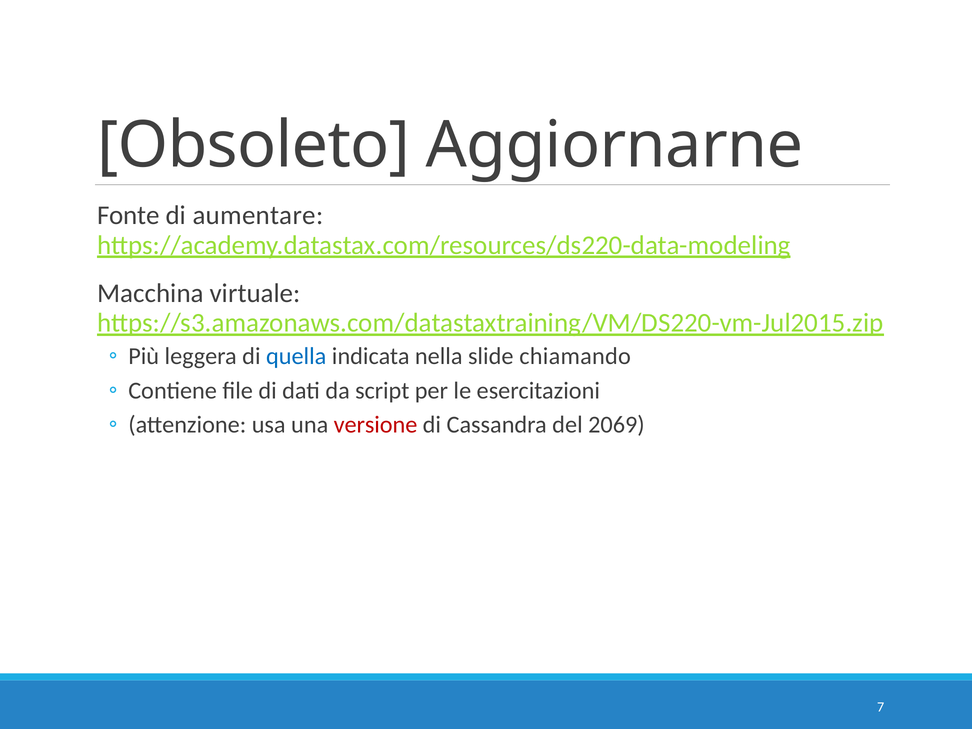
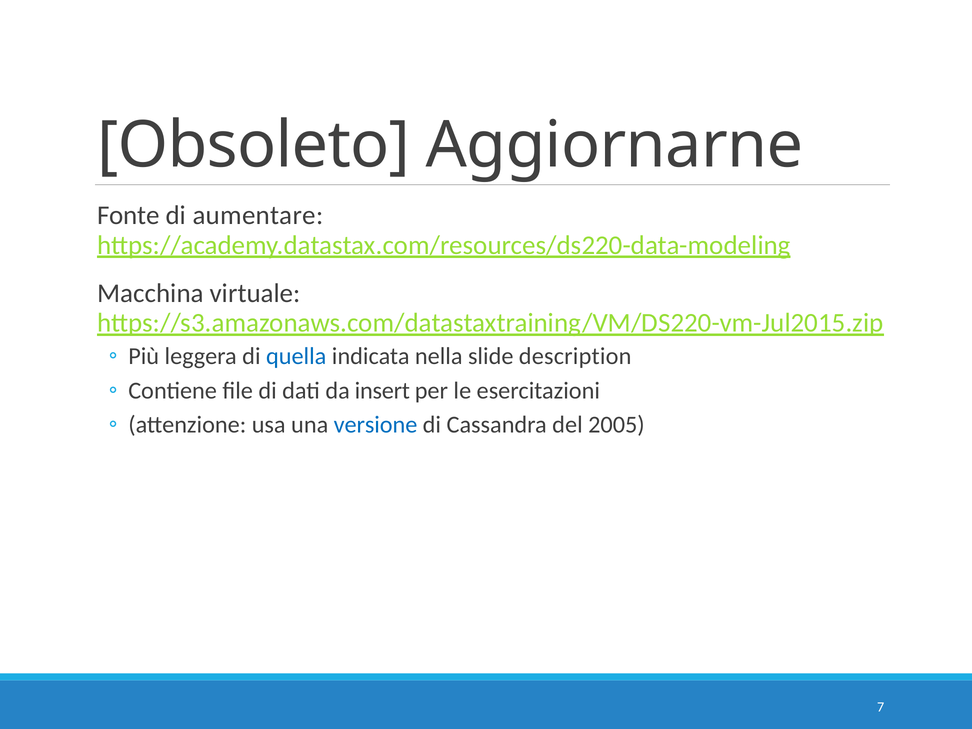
chiamando: chiamando -> description
script: script -> insert
versione colour: red -> blue
2069: 2069 -> 2005
